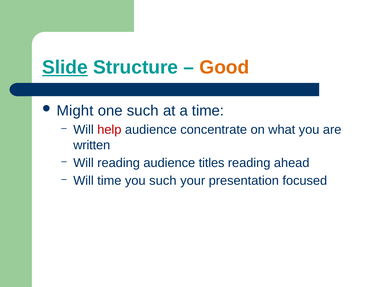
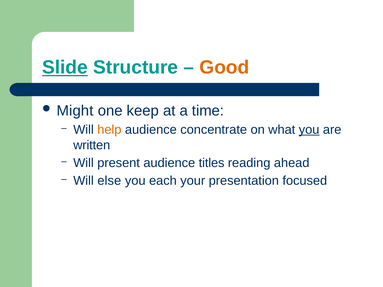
one such: such -> keep
help colour: red -> orange
you at (309, 130) underline: none -> present
Will reading: reading -> present
Will time: time -> else
you such: such -> each
